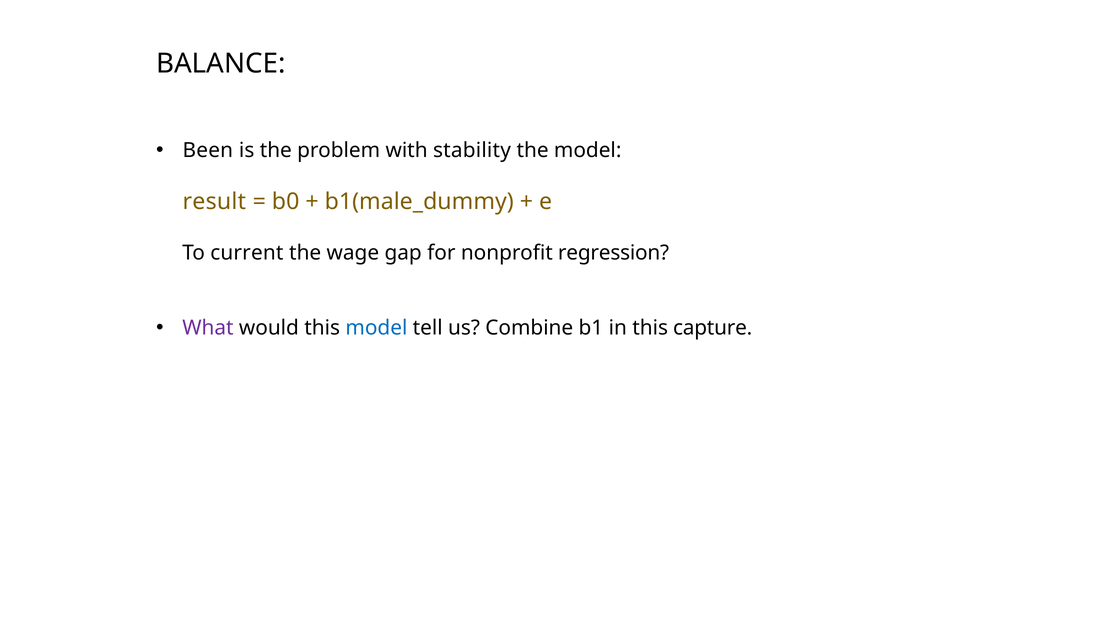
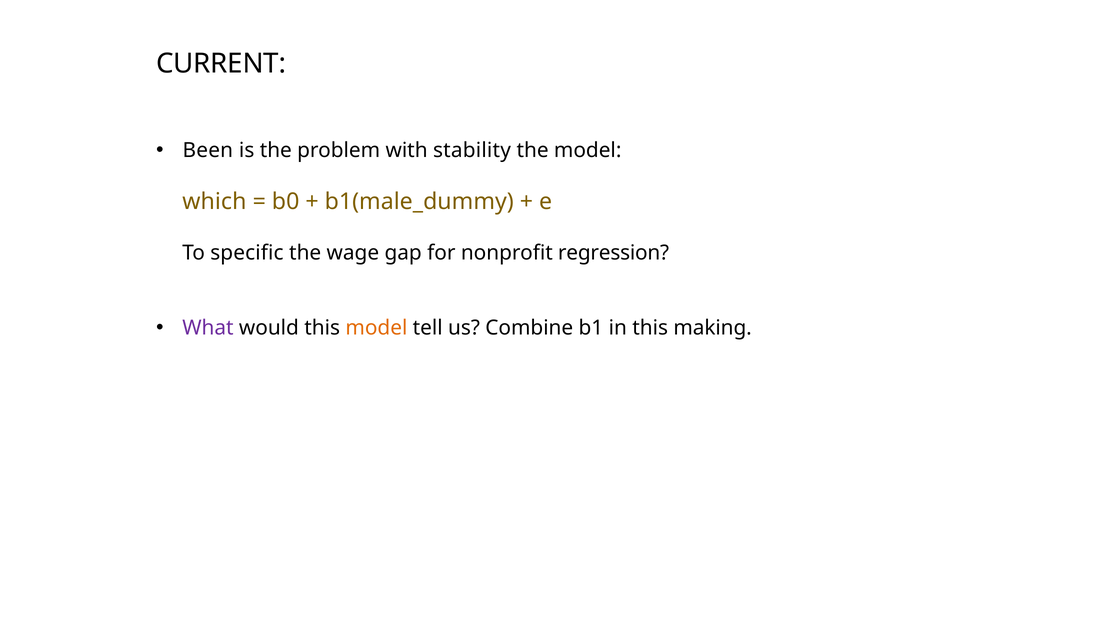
BALANCE: BALANCE -> CURRENT
result: result -> which
current: current -> specific
model at (376, 328) colour: blue -> orange
capture: capture -> making
